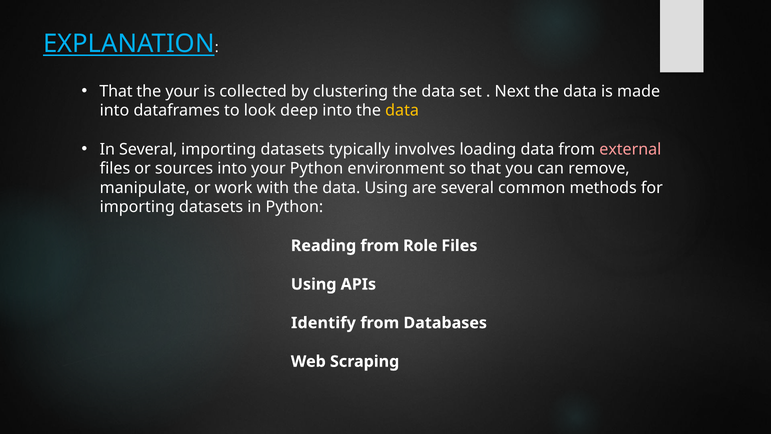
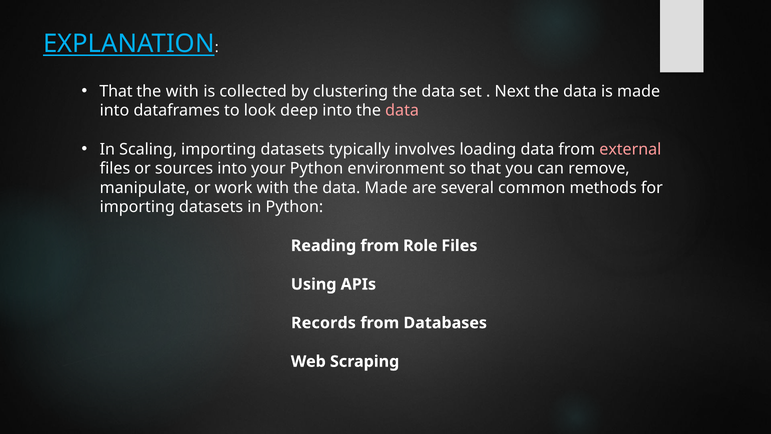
the your: your -> with
data at (402, 111) colour: yellow -> pink
In Several: Several -> Scaling
data Using: Using -> Made
Identify: Identify -> Records
